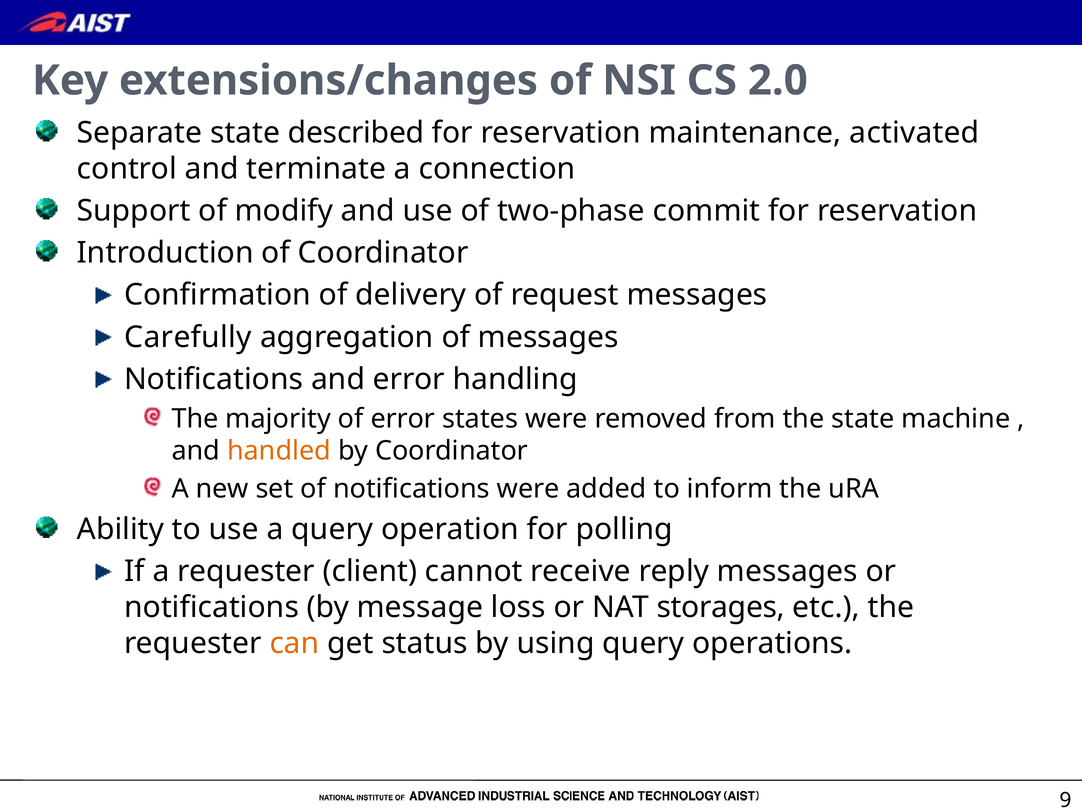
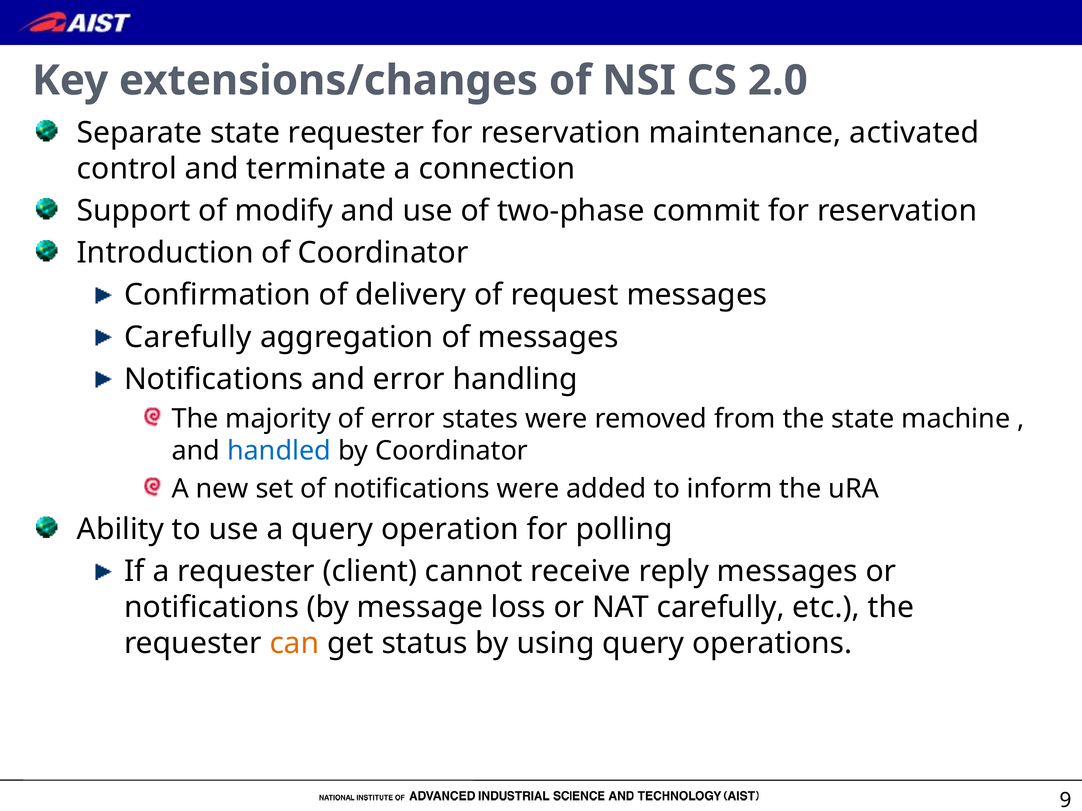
state described: described -> requester
handled colour: orange -> blue
NAT storages: storages -> carefully
